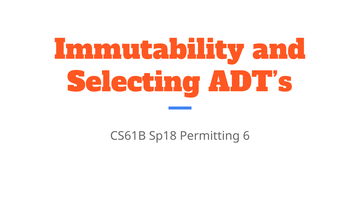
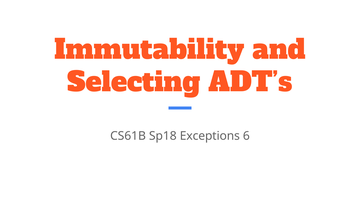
Permitting: Permitting -> Exceptions
